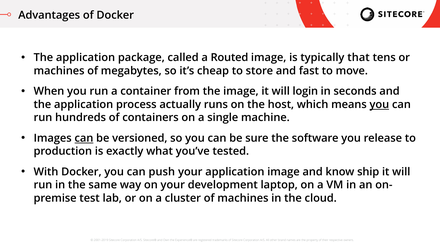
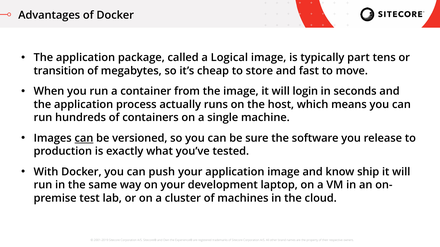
Routed: Routed -> Logical
that: that -> part
machines at (59, 71): machines -> transition
you at (379, 105) underline: present -> none
